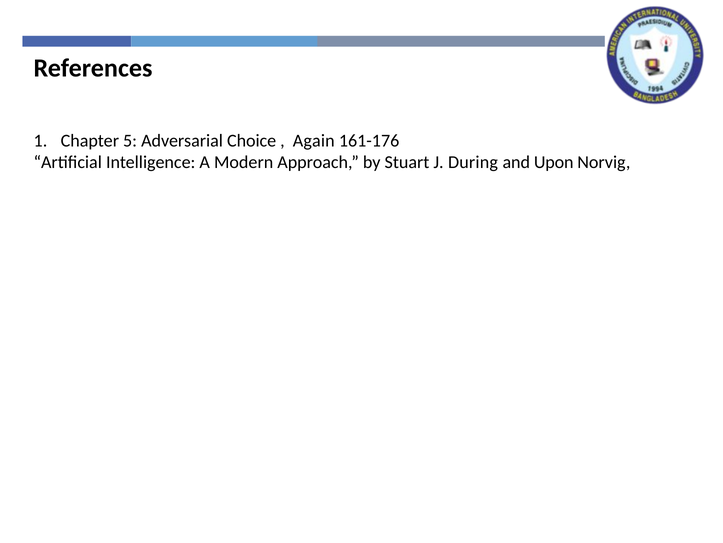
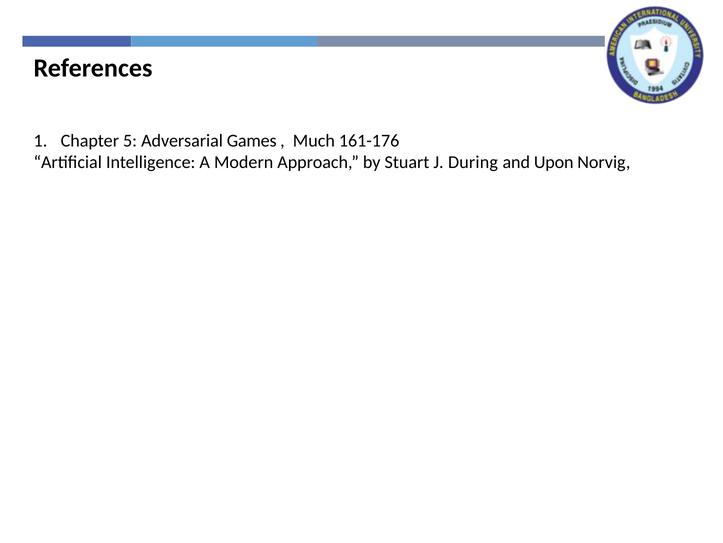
Choice: Choice -> Games
Again: Again -> Much
